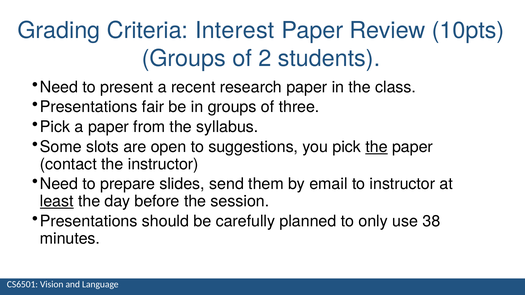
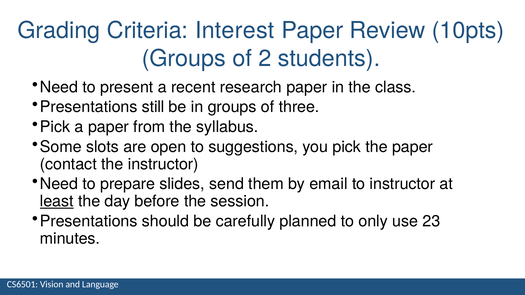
fair: fair -> still
the at (377, 147) underline: present -> none
38: 38 -> 23
